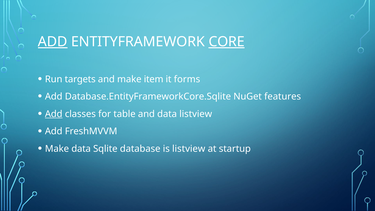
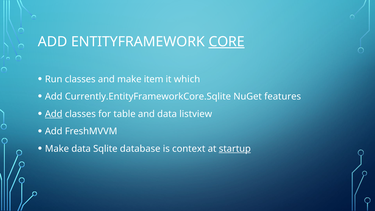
ADD at (53, 42) underline: present -> none
Run targets: targets -> classes
forms: forms -> which
Database.EntityFrameworkCore.Sqlite: Database.EntityFrameworkCore.Sqlite -> Currently.EntityFrameworkCore.Sqlite
is listview: listview -> context
startup underline: none -> present
